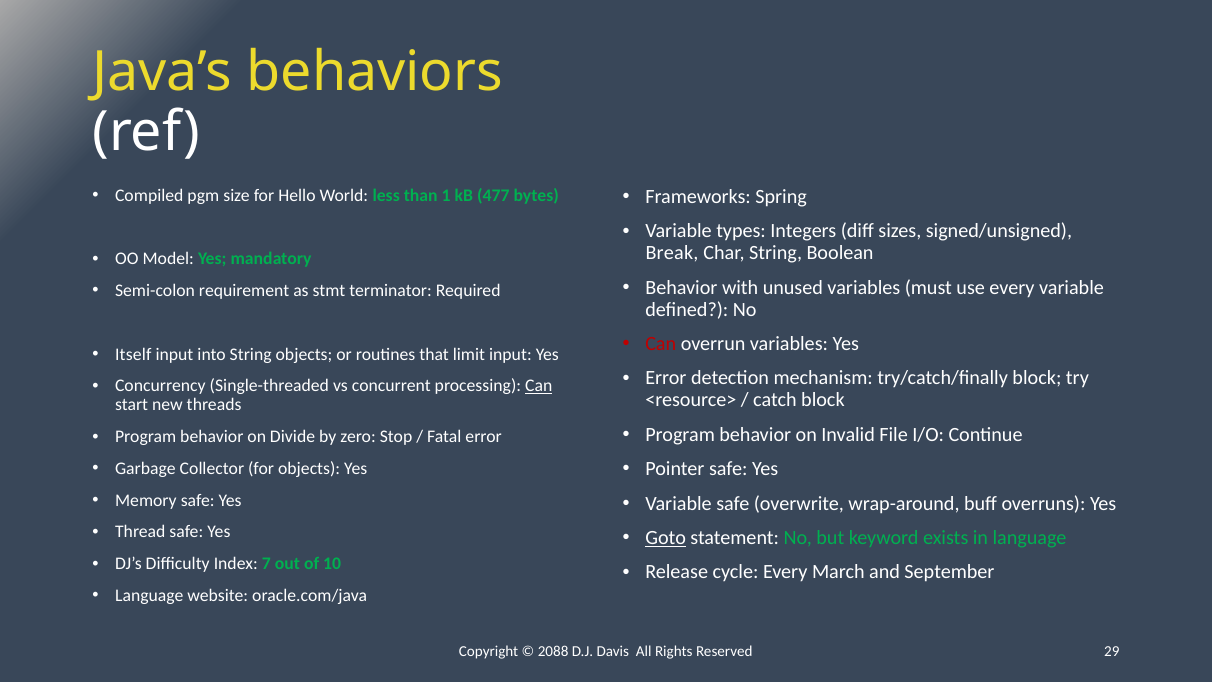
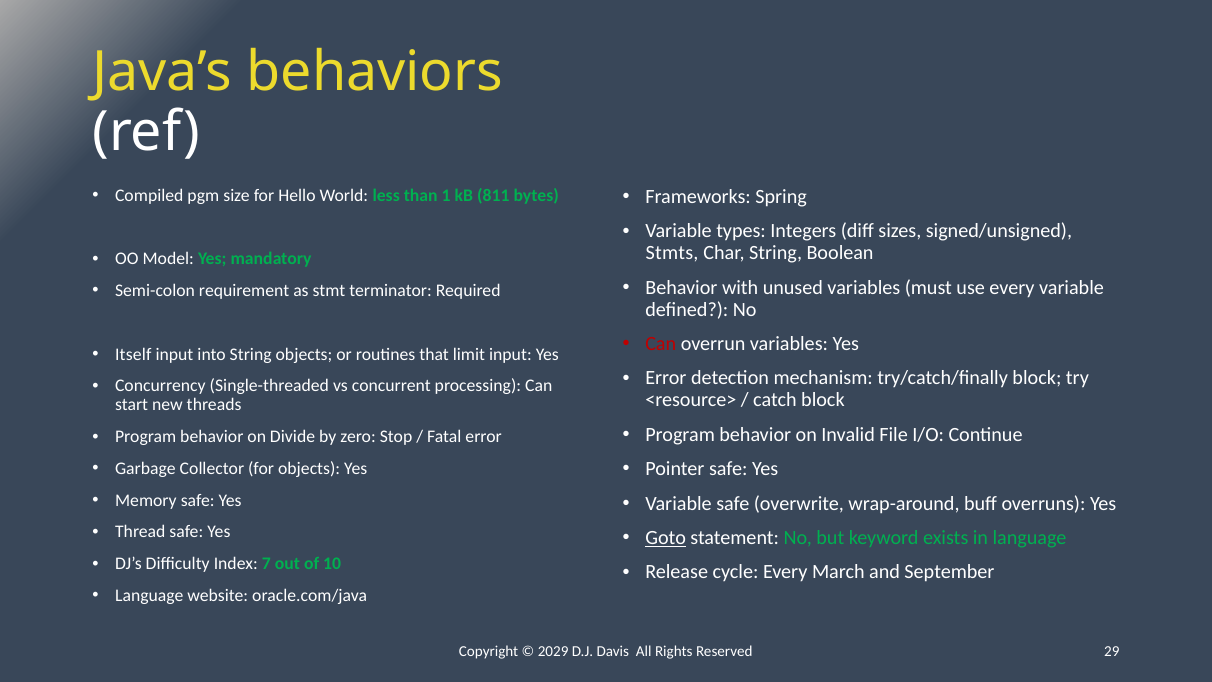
477: 477 -> 811
Break: Break -> Stmts
Can at (539, 386) underline: present -> none
2088: 2088 -> 2029
